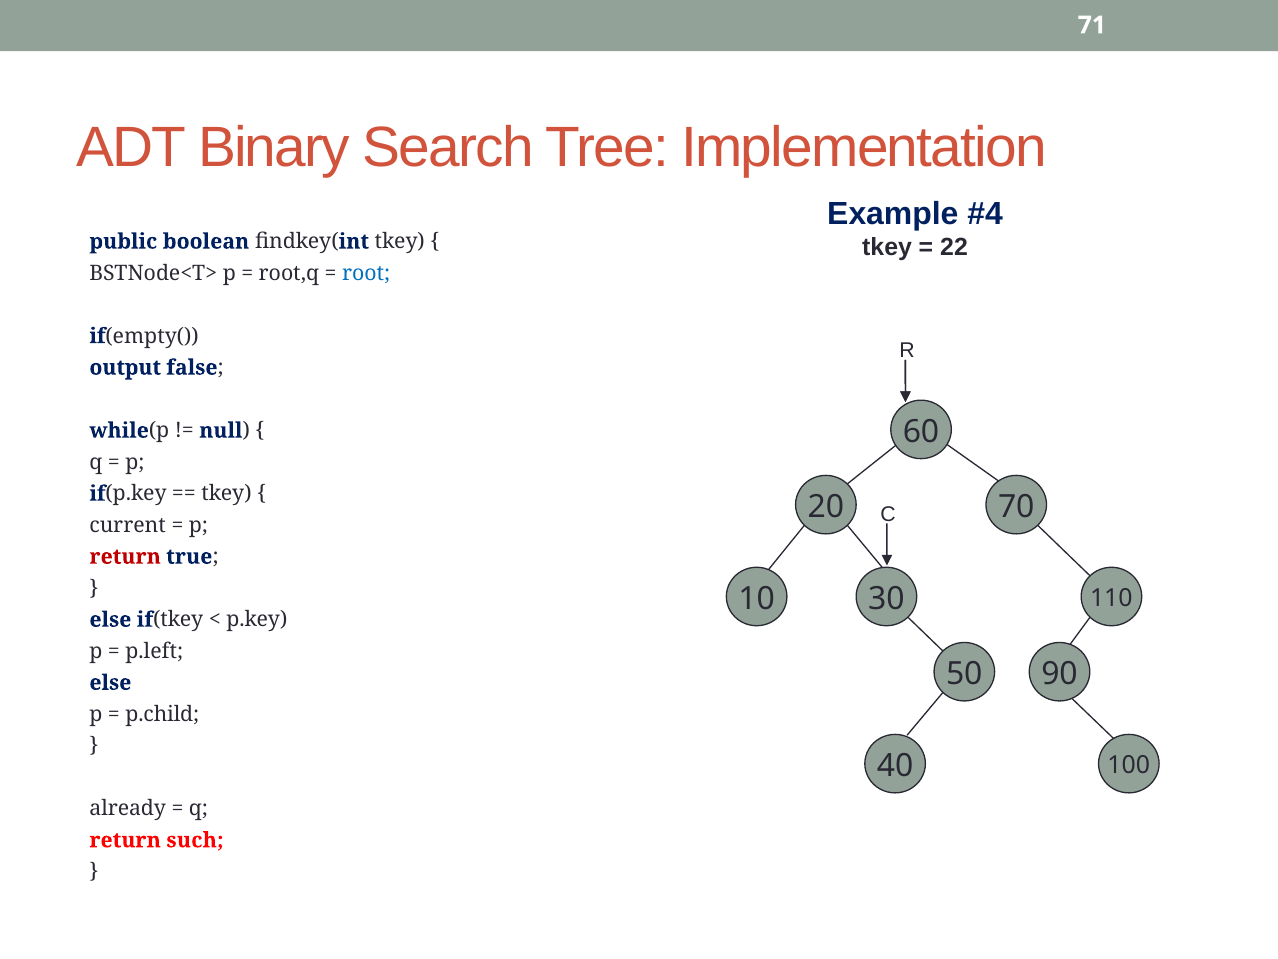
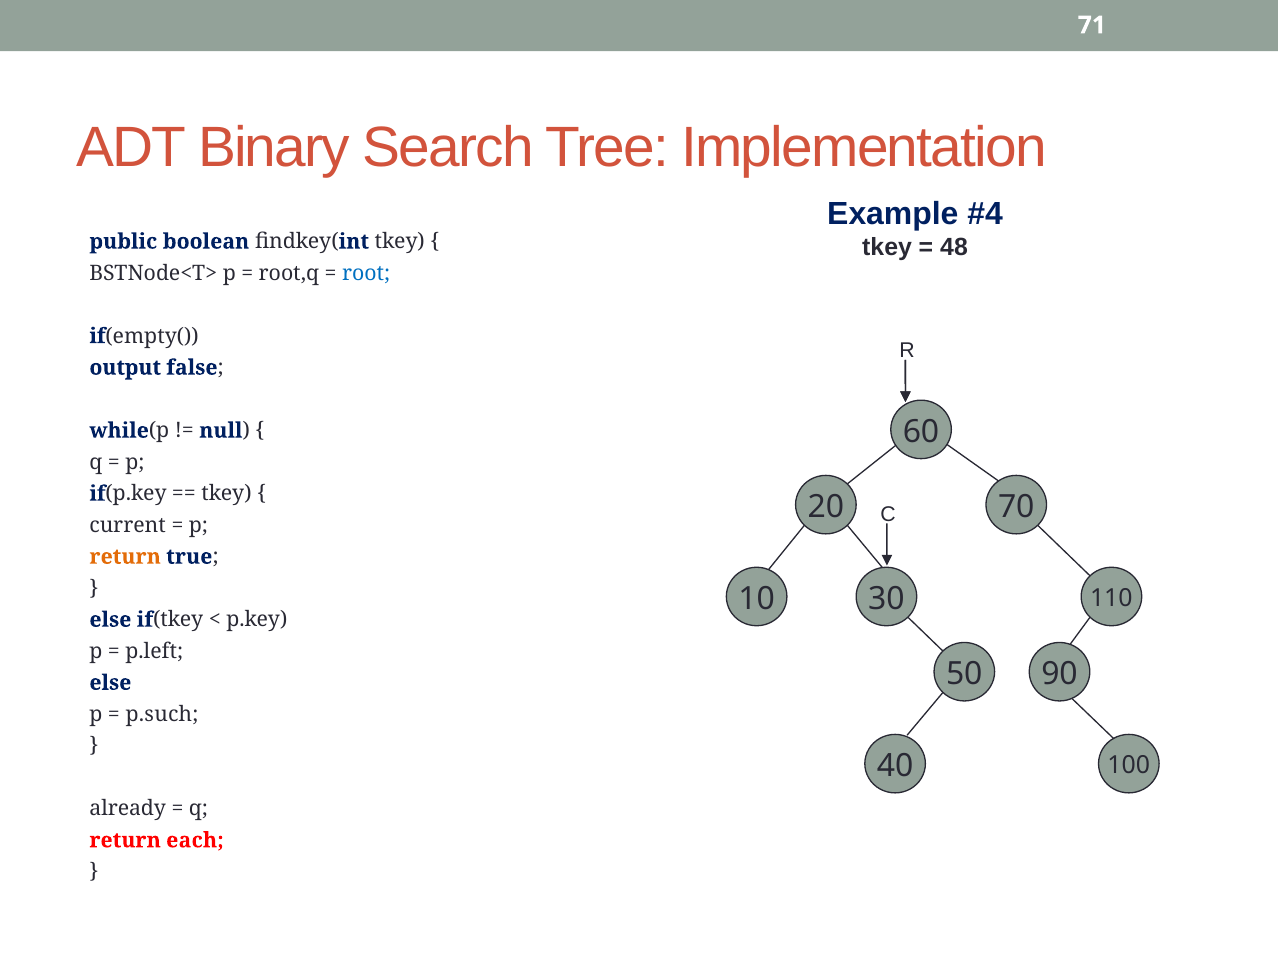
22: 22 -> 48
return at (125, 556) colour: red -> orange
p.child: p.child -> p.such
such: such -> each
